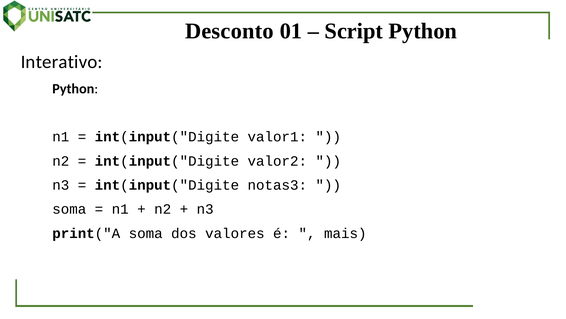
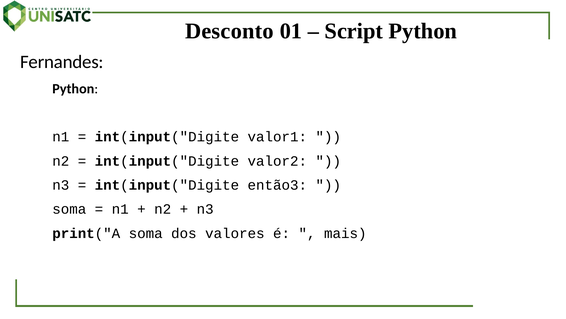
Interativo: Interativo -> Fernandes
notas3: notas3 -> então3
